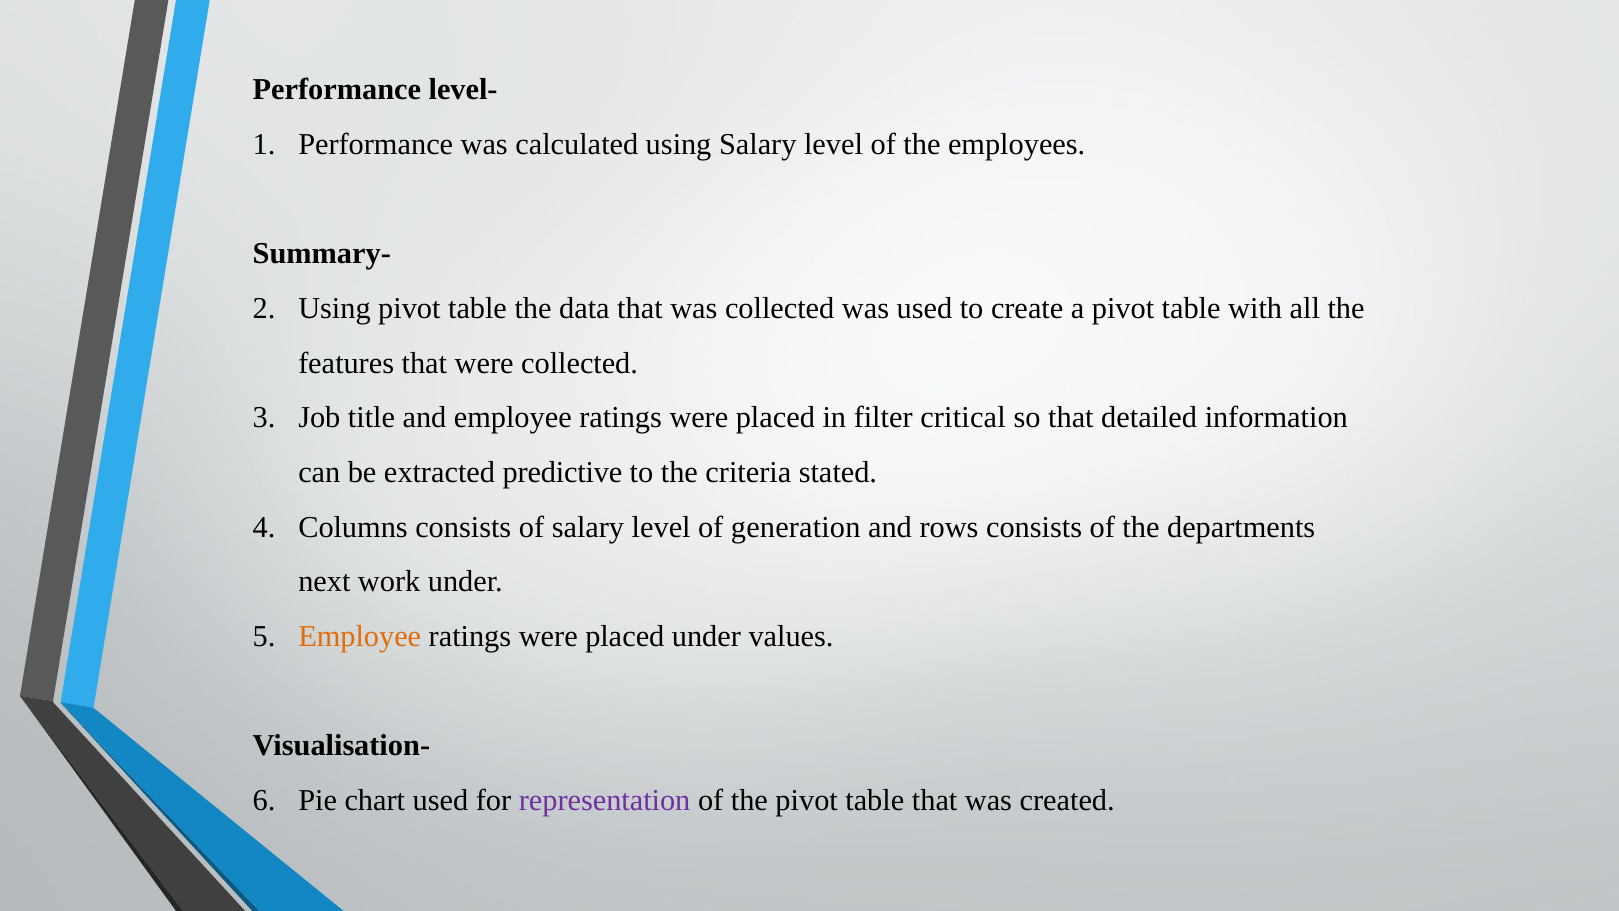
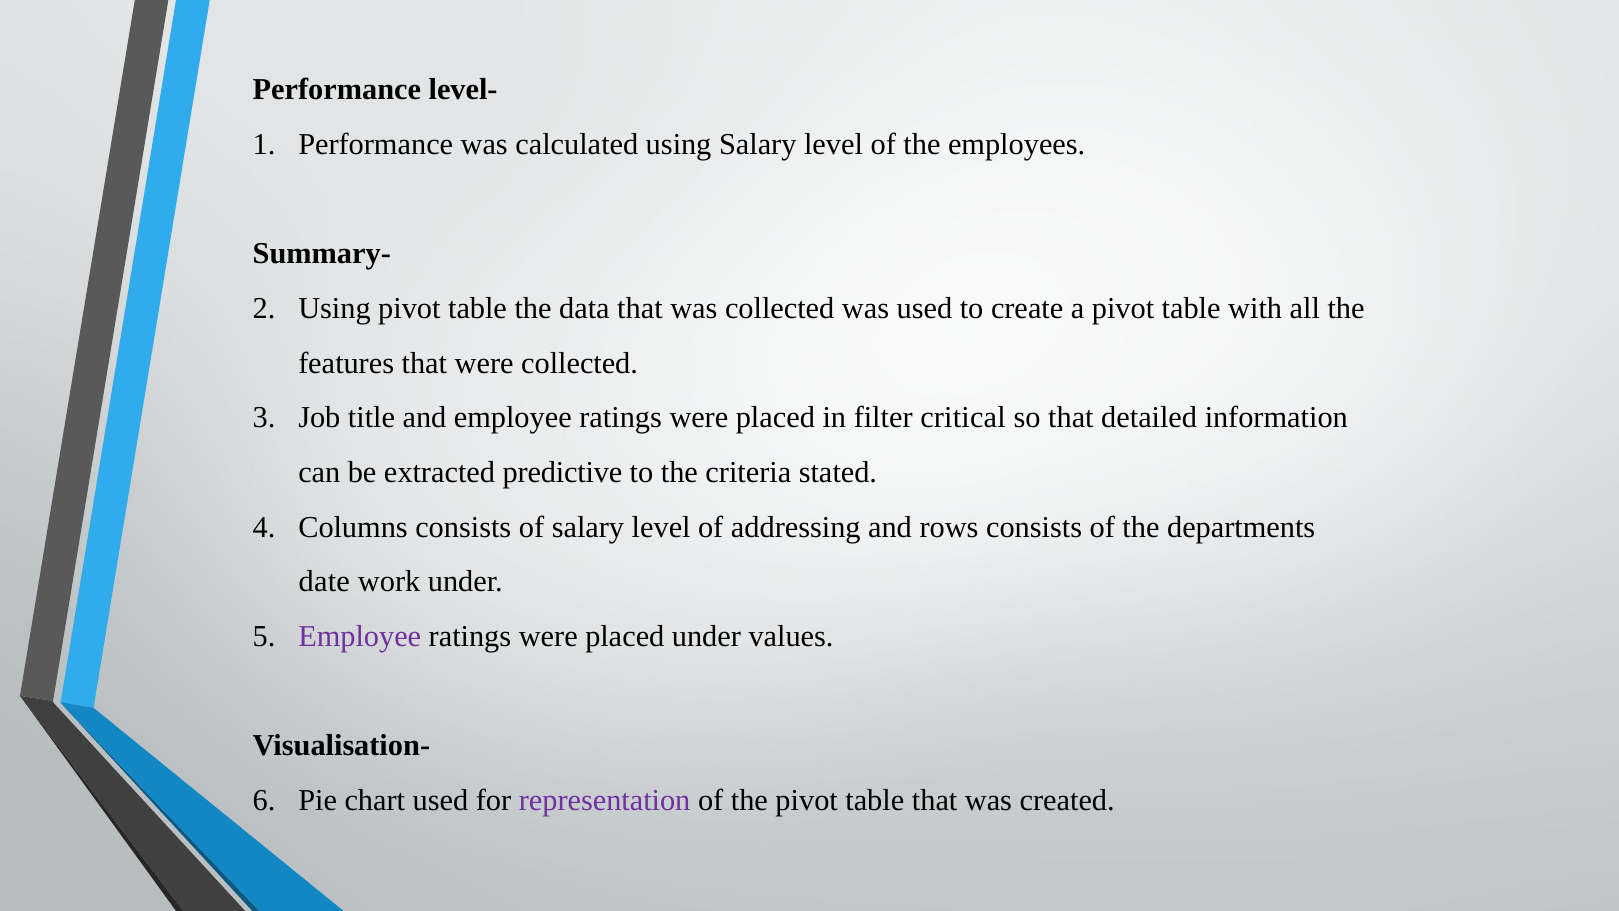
generation: generation -> addressing
next: next -> date
Employee at (360, 636) colour: orange -> purple
